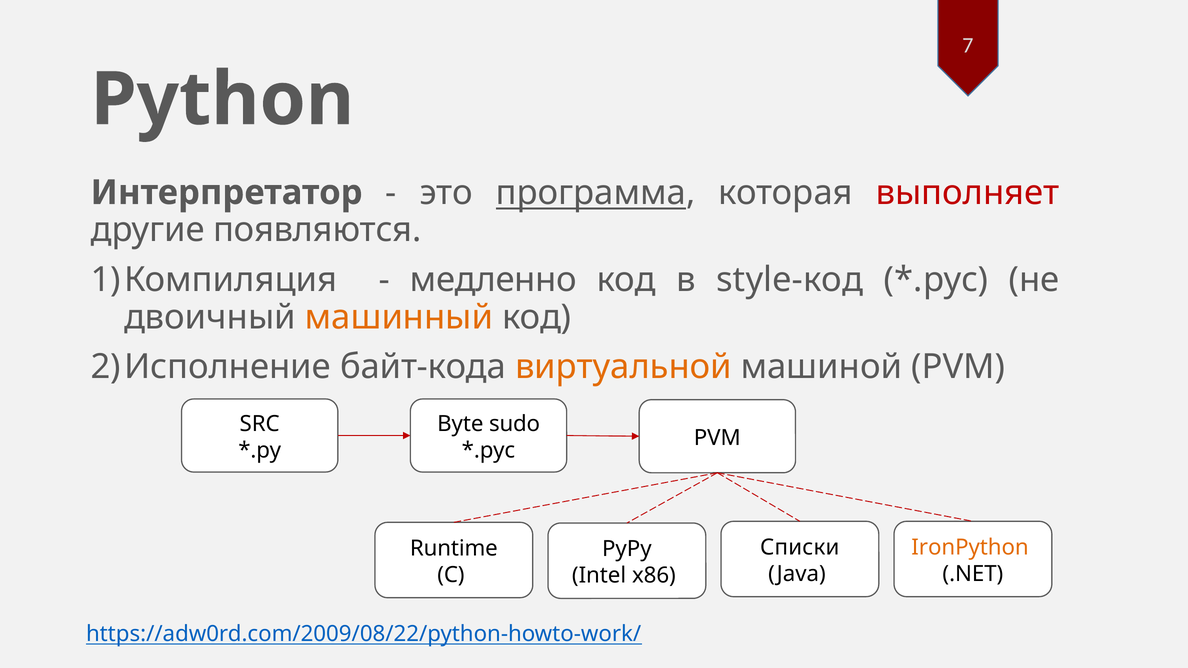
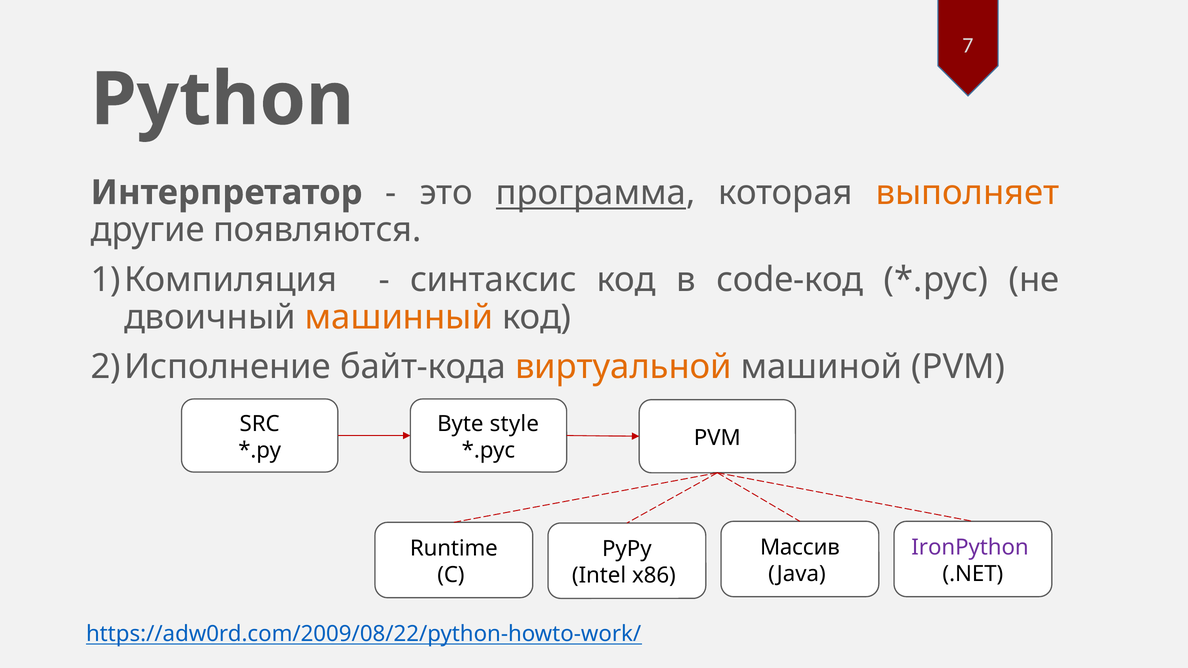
выполняет colour: red -> orange
медленно: медленно -> синтаксис
style-код: style-код -> code-код
sudo: sudo -> style
Списки: Списки -> Массив
IronPython colour: orange -> purple
